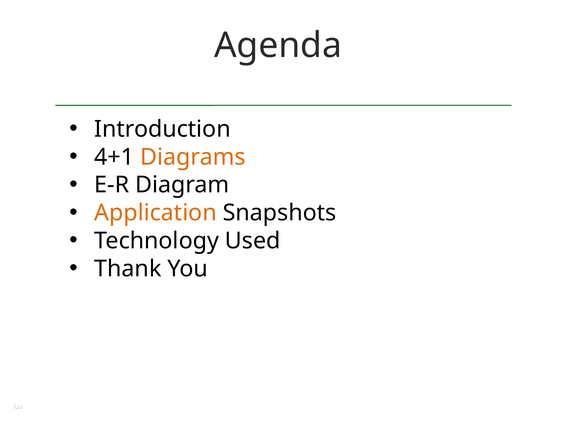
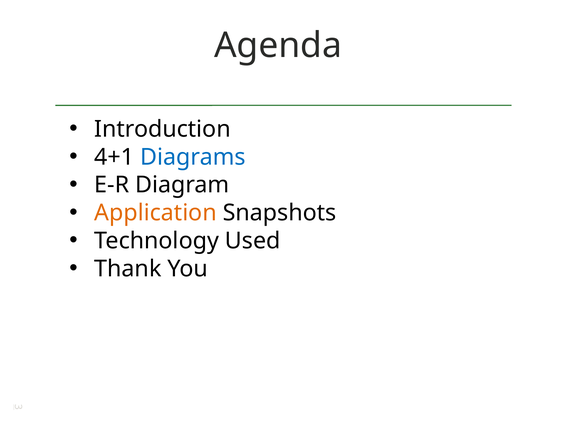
Diagrams colour: orange -> blue
